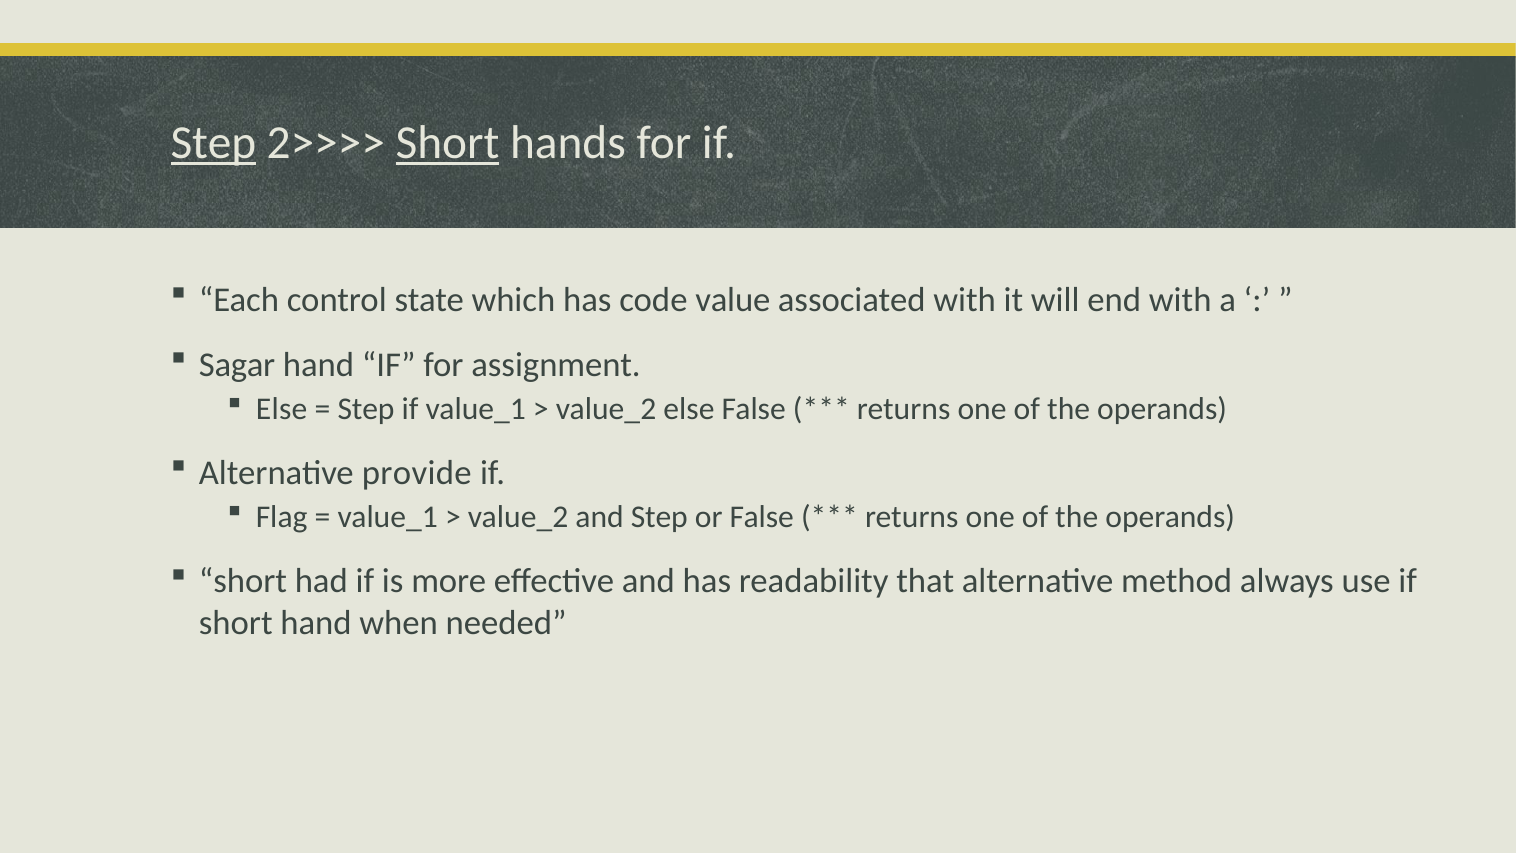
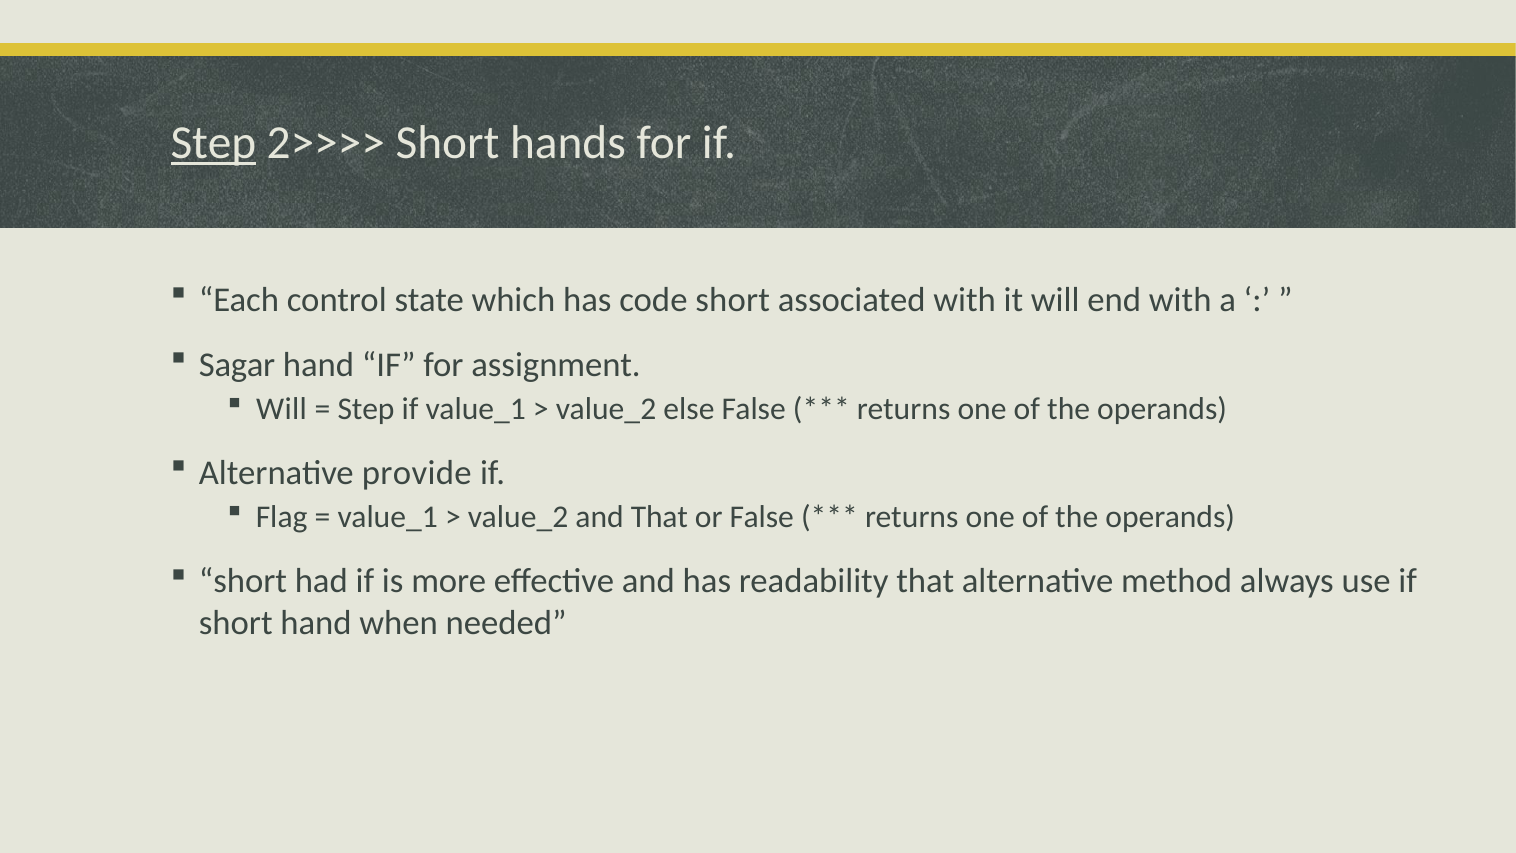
Short at (447, 143) underline: present -> none
code value: value -> short
Else at (282, 409): Else -> Will
and Step: Step -> That
